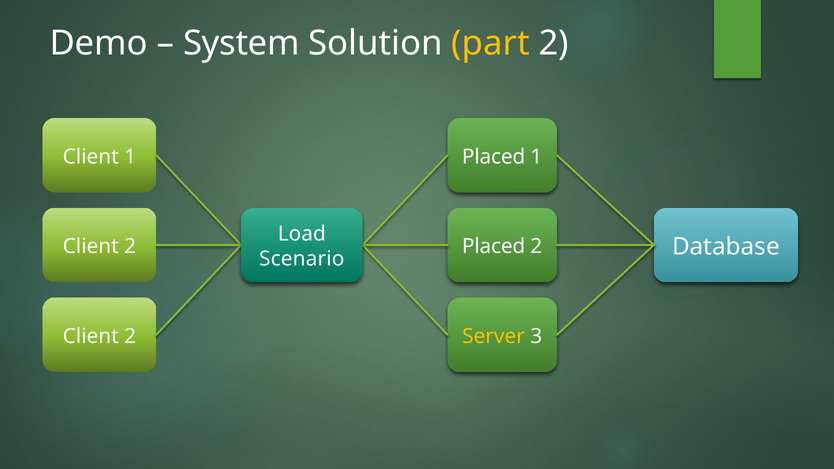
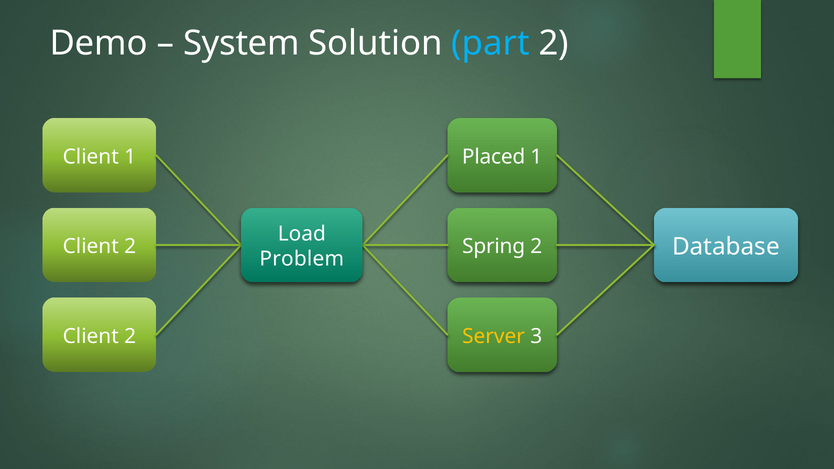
part colour: yellow -> light blue
Placed at (494, 247): Placed -> Spring
Scenario: Scenario -> Problem
